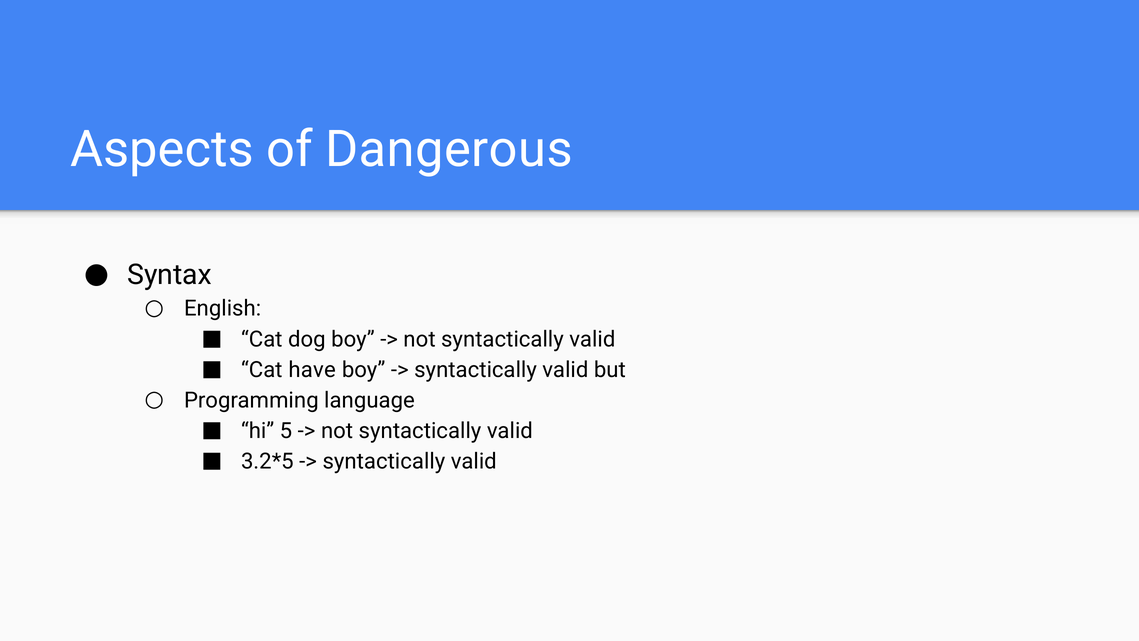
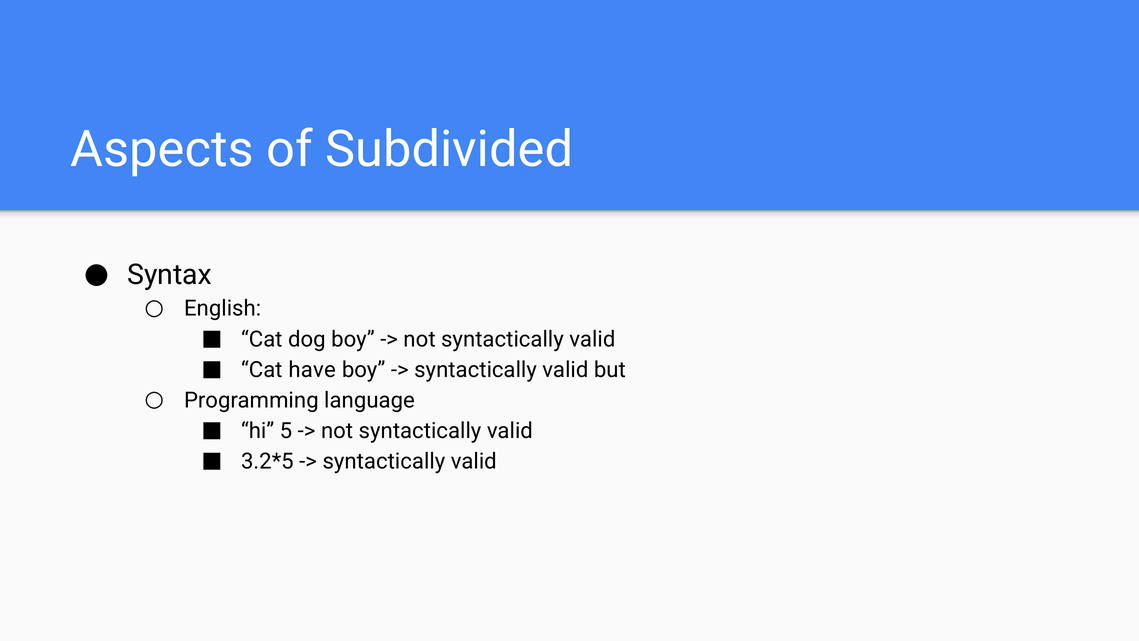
Dangerous: Dangerous -> Subdivided
